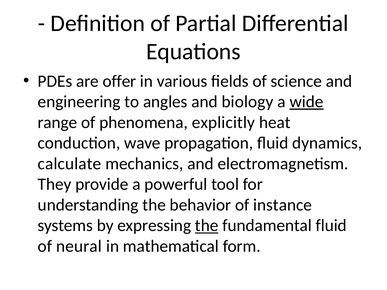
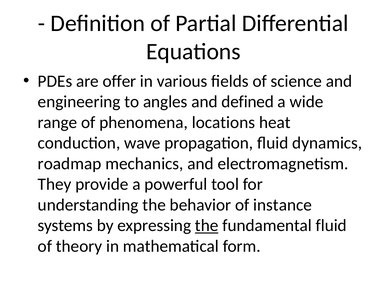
biology: biology -> defined
wide underline: present -> none
explicitly: explicitly -> locations
calculate: calculate -> roadmap
neural: neural -> theory
